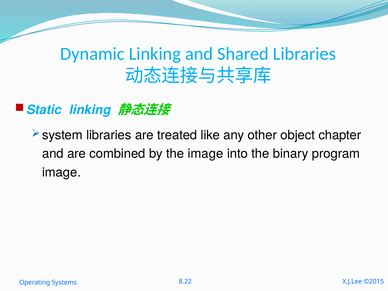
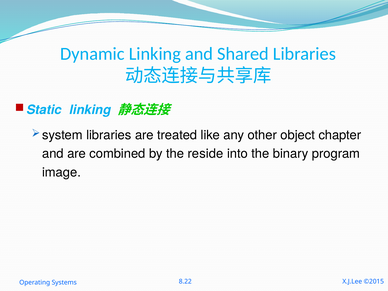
the image: image -> reside
